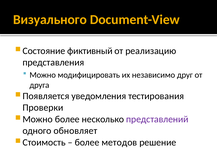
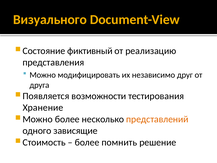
уведомления: уведомления -> возможности
Проверки: Проверки -> Хранение
представлений colour: purple -> orange
обновляет: обновляет -> зависящие
методов: методов -> помнить
